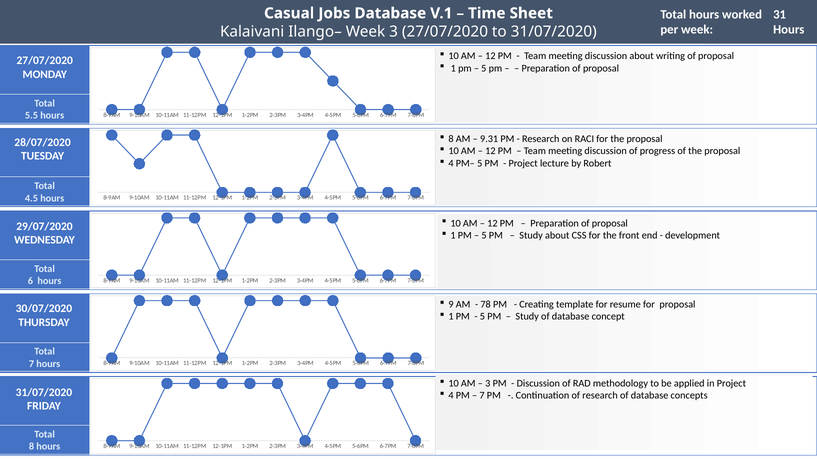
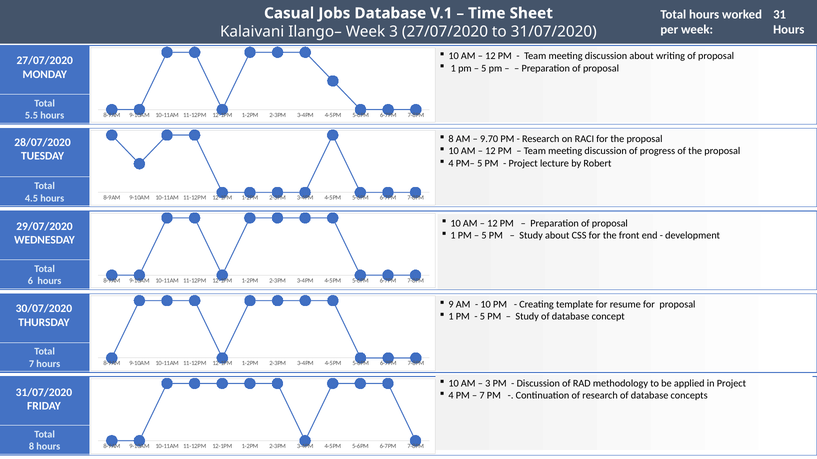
9.31: 9.31 -> 9.70
78 at (486, 305): 78 -> 10
